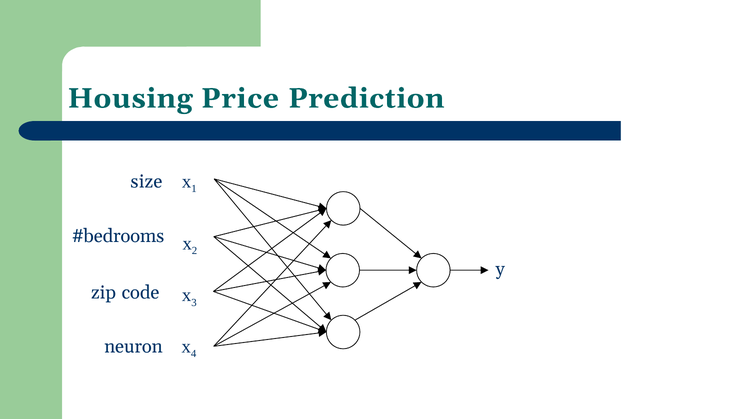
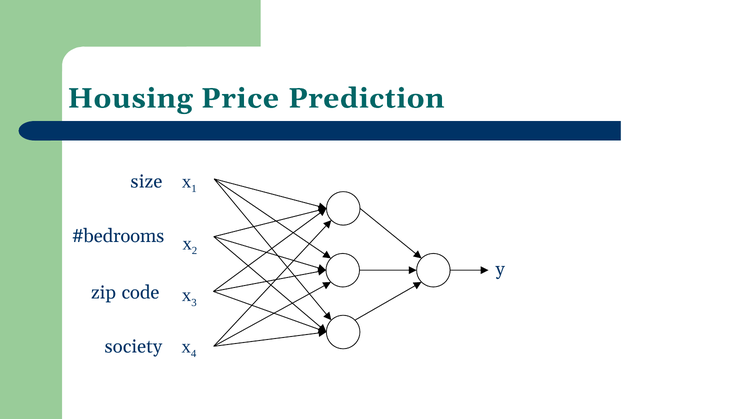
neuron: neuron -> society
